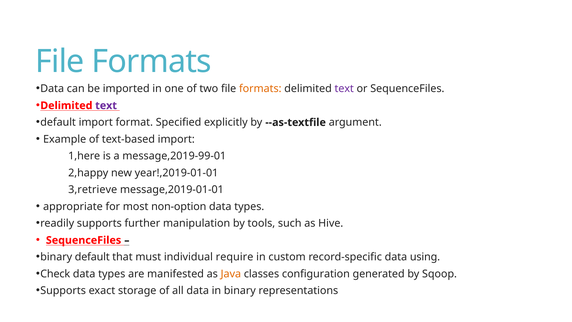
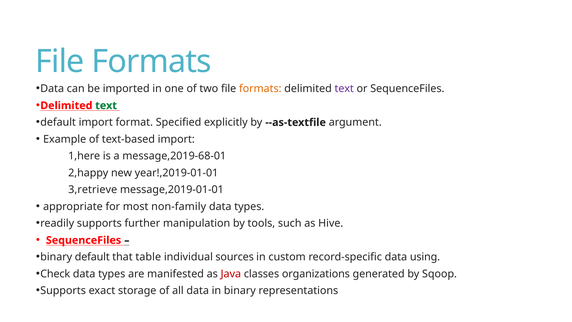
text at (106, 106) colour: purple -> green
message,2019-99-01: message,2019-99-01 -> message,2019-68-01
non-option: non-option -> non-family
must: must -> table
require: require -> sources
Java colour: orange -> red
configuration: configuration -> organizations
